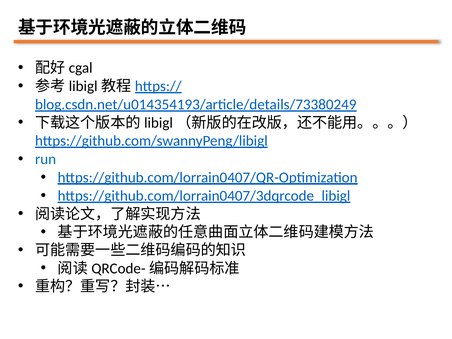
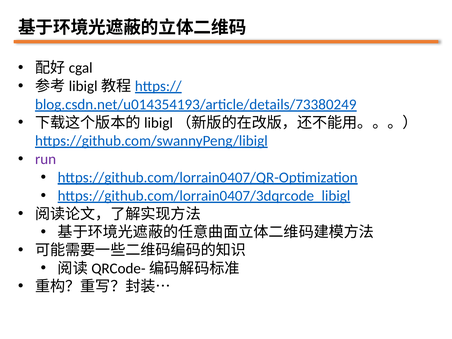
run colour: blue -> purple
